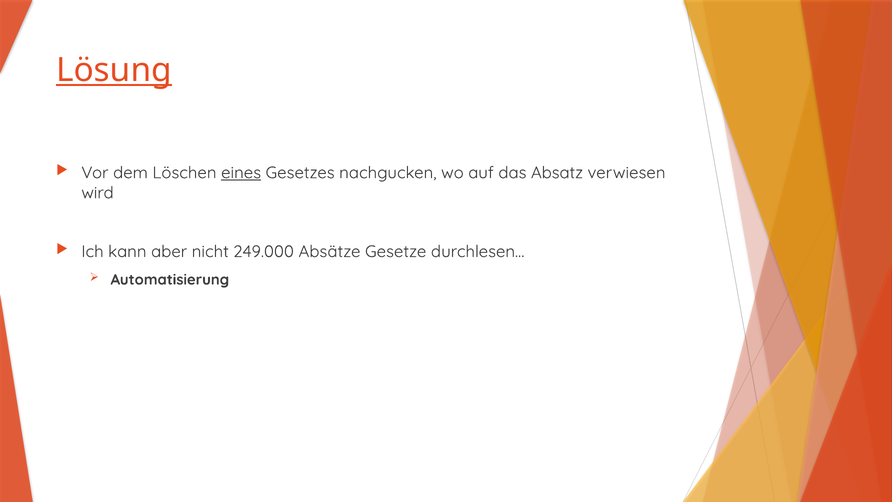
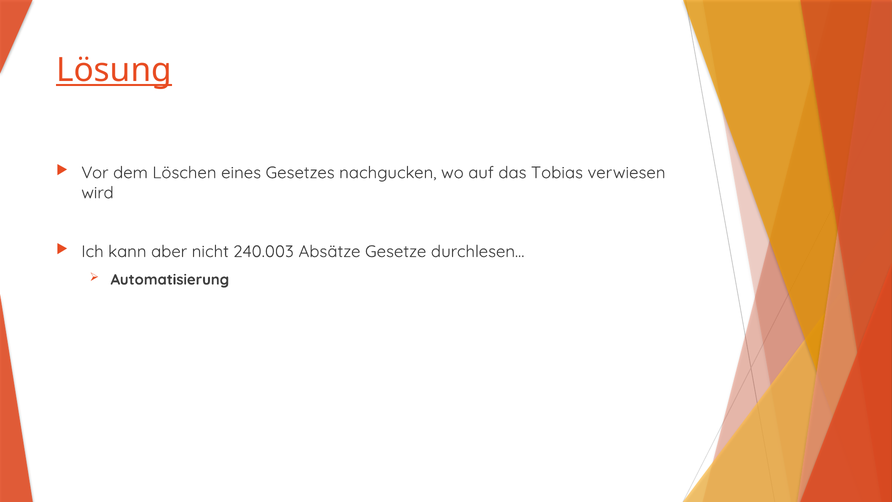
eines underline: present -> none
Absatz: Absatz -> Tobias
249.000: 249.000 -> 240.003
